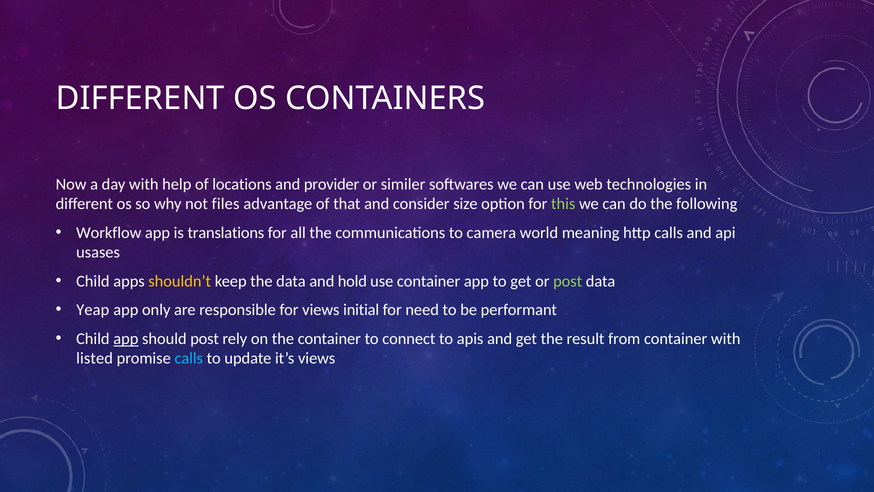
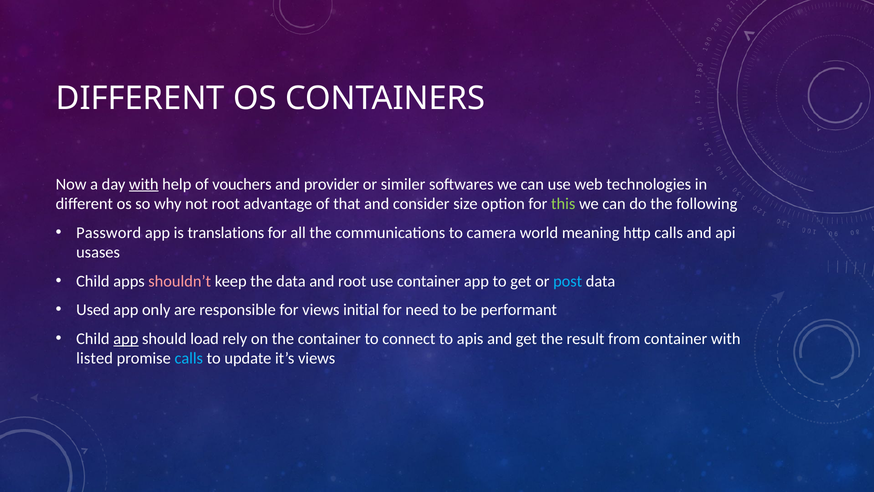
with at (144, 184) underline: none -> present
locations: locations -> vouchers
not files: files -> root
Workflow: Workflow -> Password
shouldn’t colour: yellow -> pink
and hold: hold -> root
post at (568, 281) colour: light green -> light blue
Yeap: Yeap -> Used
should post: post -> load
